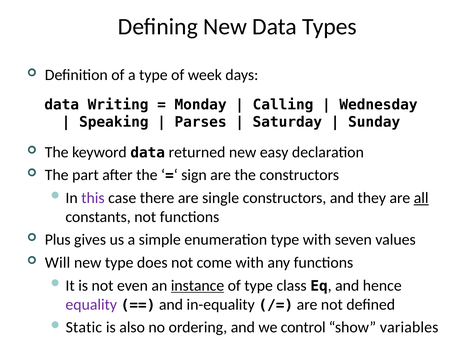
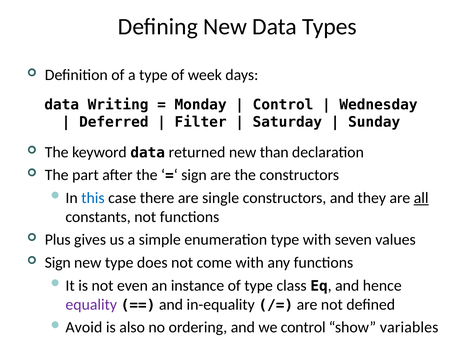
Calling at (283, 105): Calling -> Control
Speaking: Speaking -> Deferred
Parses: Parses -> Filter
easy: easy -> than
this colour: purple -> blue
Will at (58, 262): Will -> Sign
instance underline: present -> none
Static: Static -> Avoid
